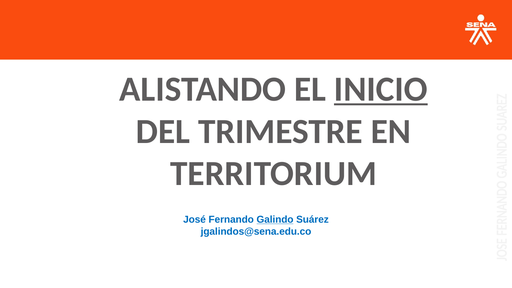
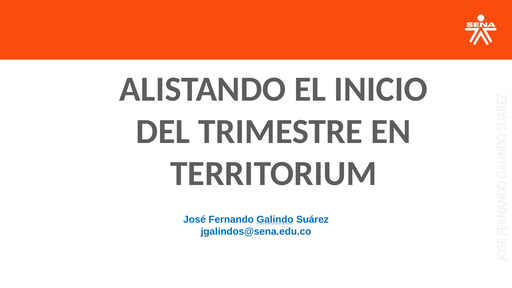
INICIO underline: present -> none
